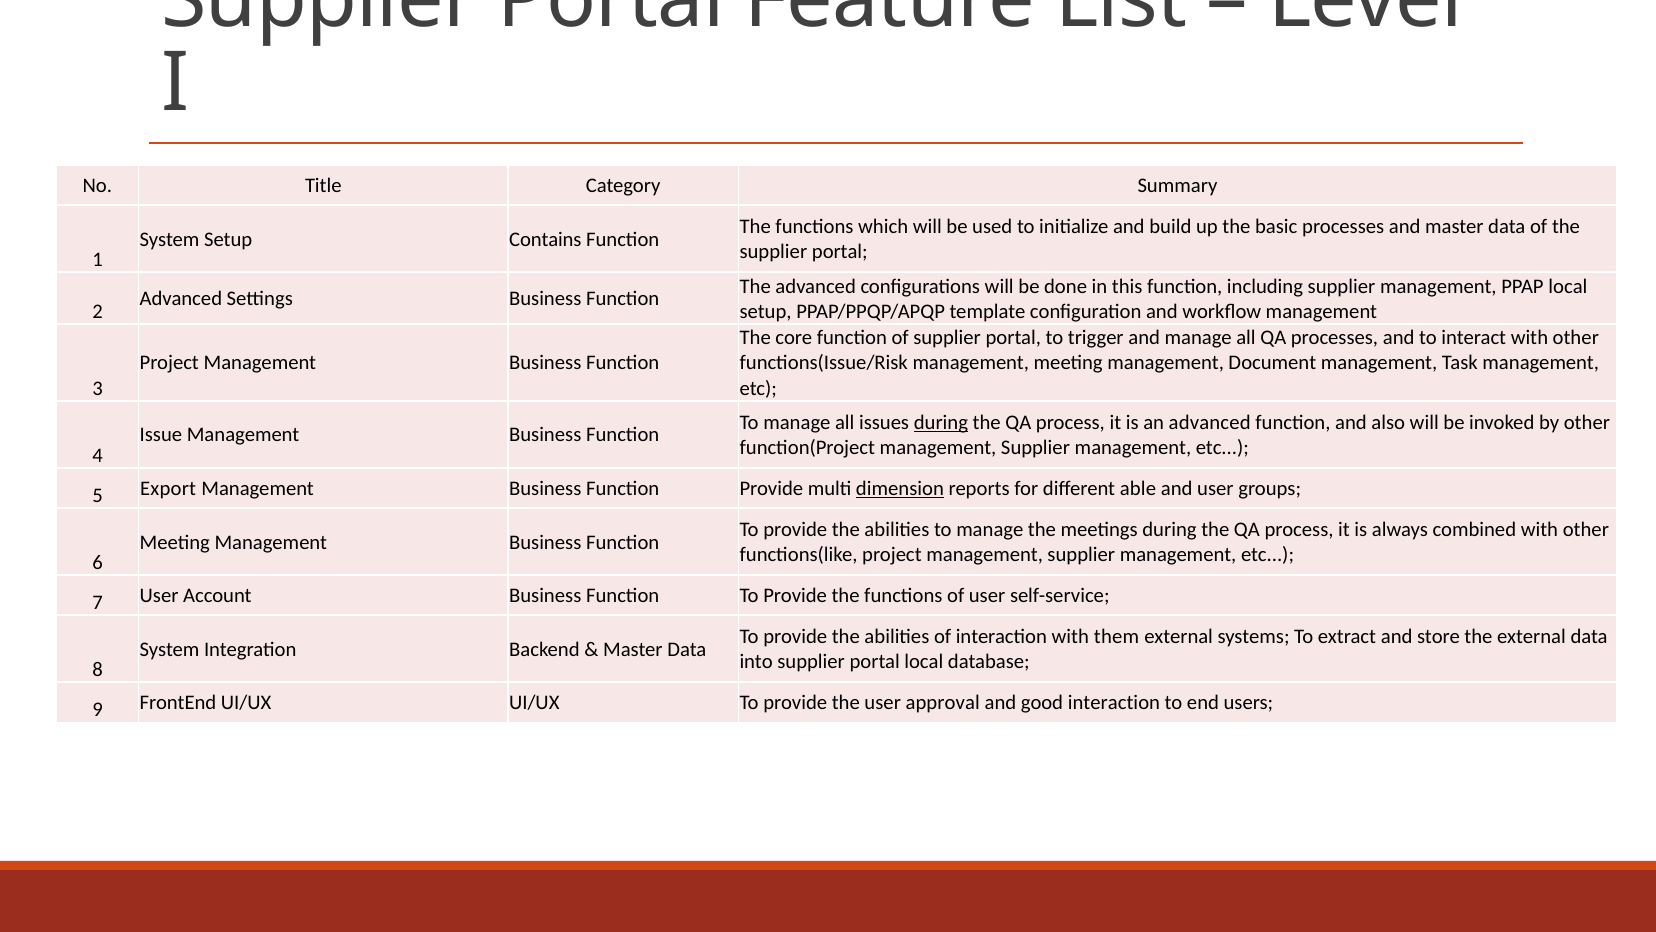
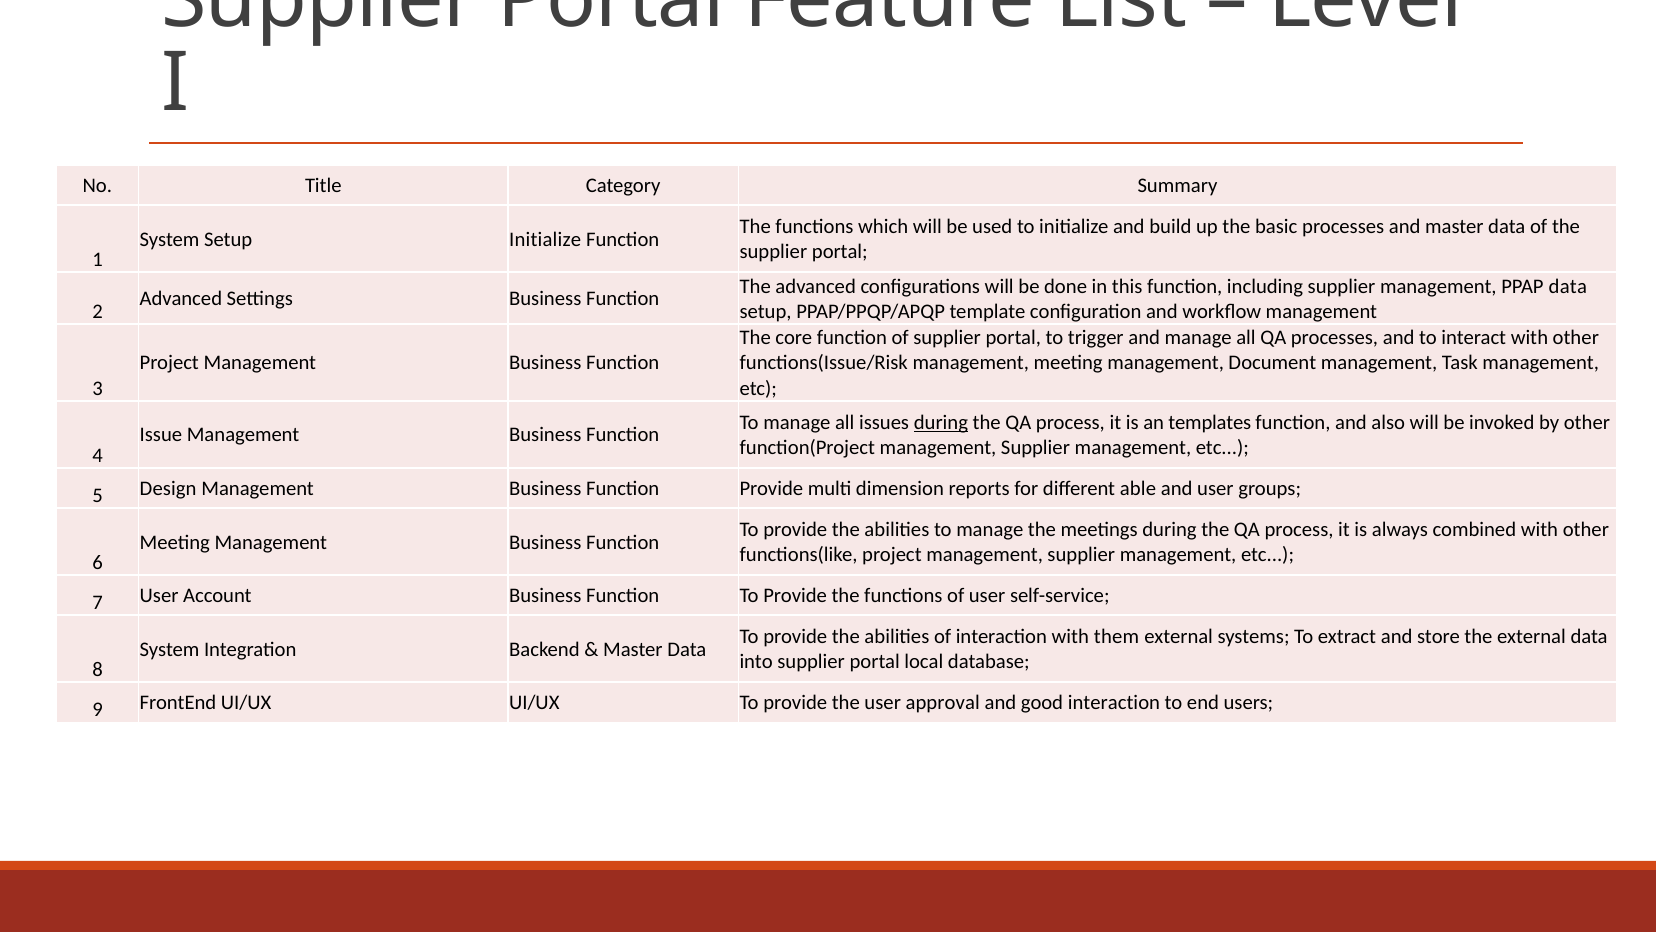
Setup Contains: Contains -> Initialize
PPAP local: local -> data
an advanced: advanced -> templates
Export: Export -> Design
dimension underline: present -> none
